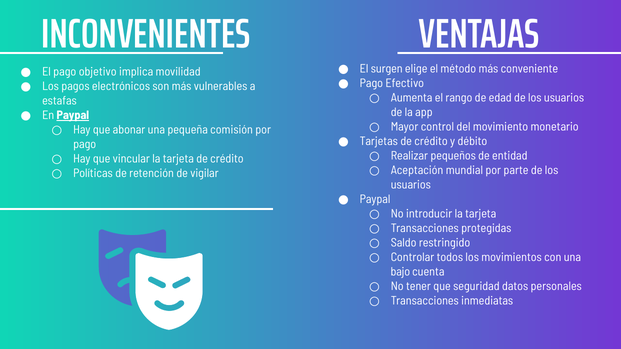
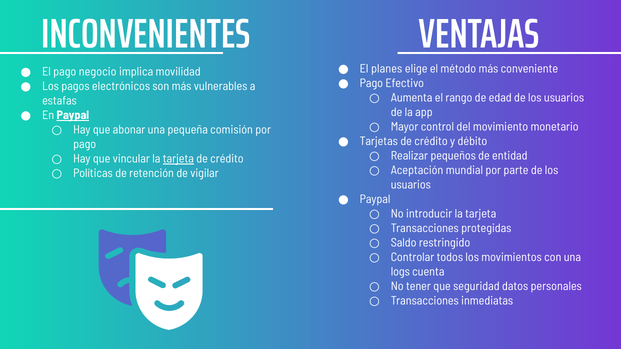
surgen: surgen -> planes
objetivo: objetivo -> negocio
tarjeta at (178, 159) underline: none -> present
bajo: bajo -> logs
